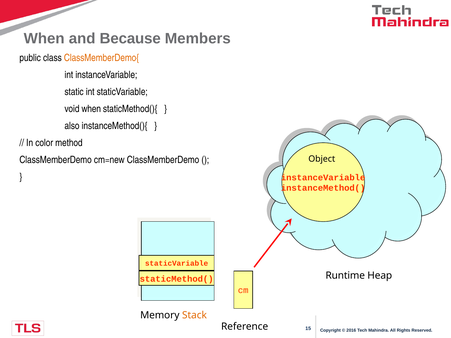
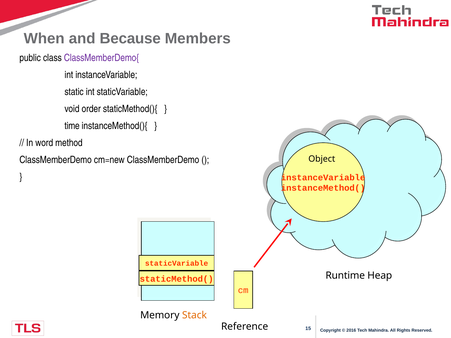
ClassMemberDemo{ colour: orange -> purple
void when: when -> order
also: also -> time
color: color -> word
